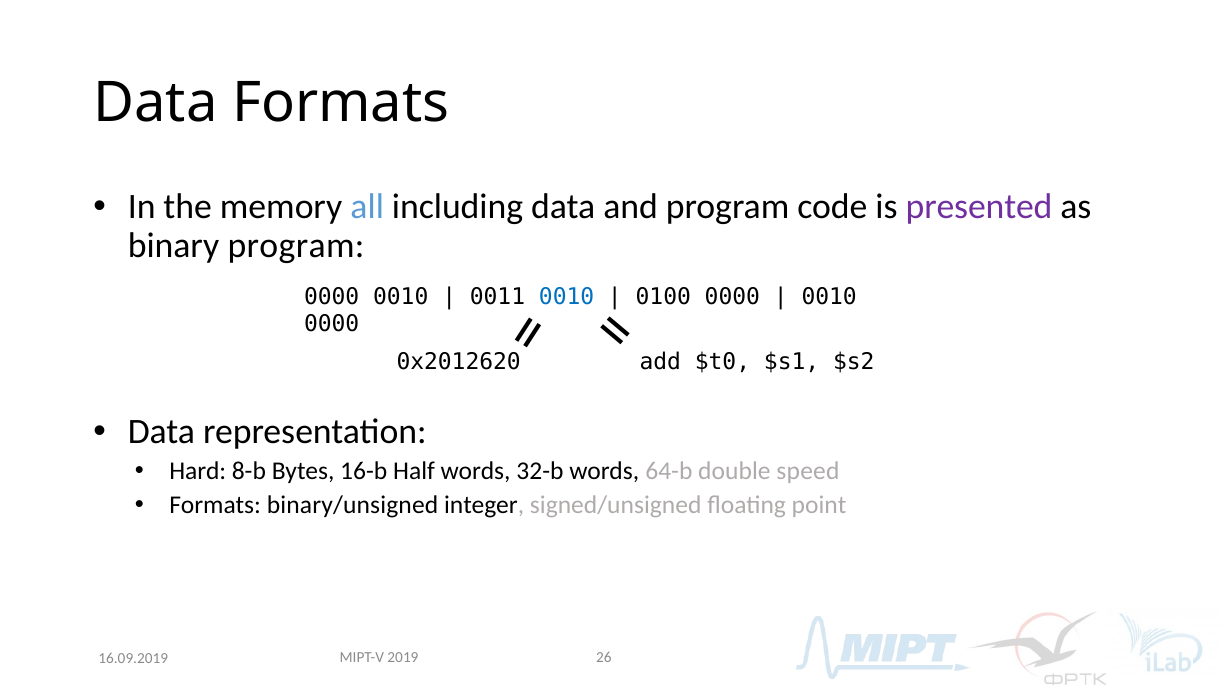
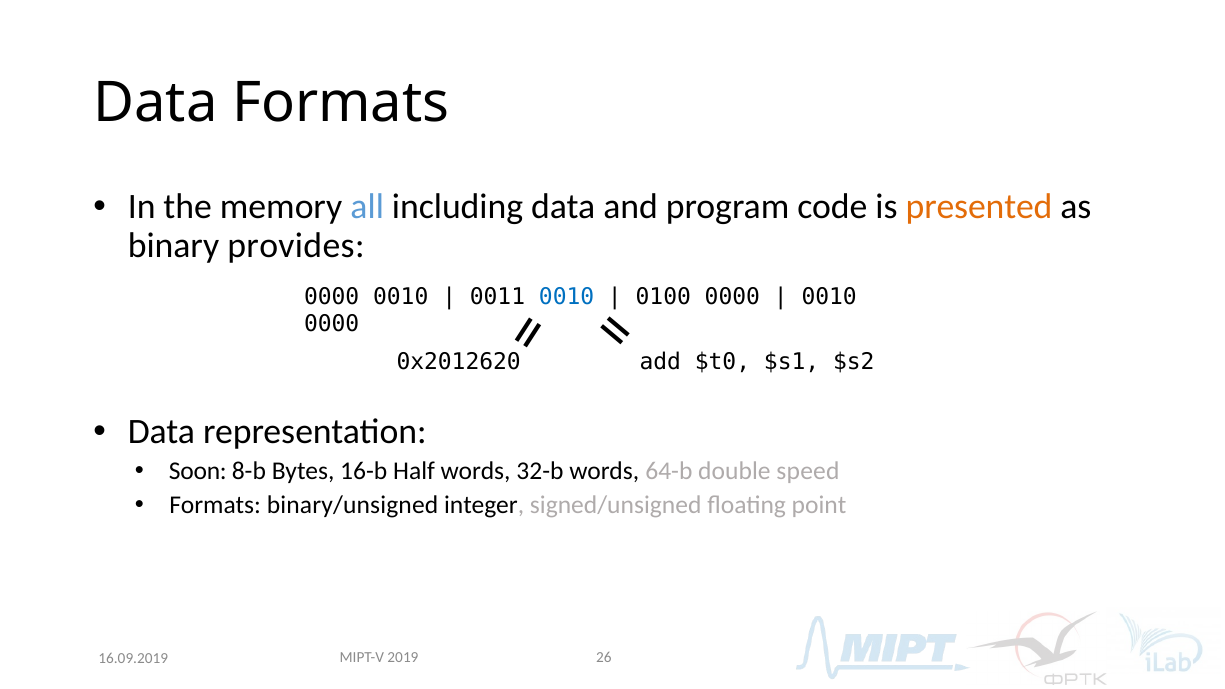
presented colour: purple -> orange
binary program: program -> provides
Hard: Hard -> Soon
